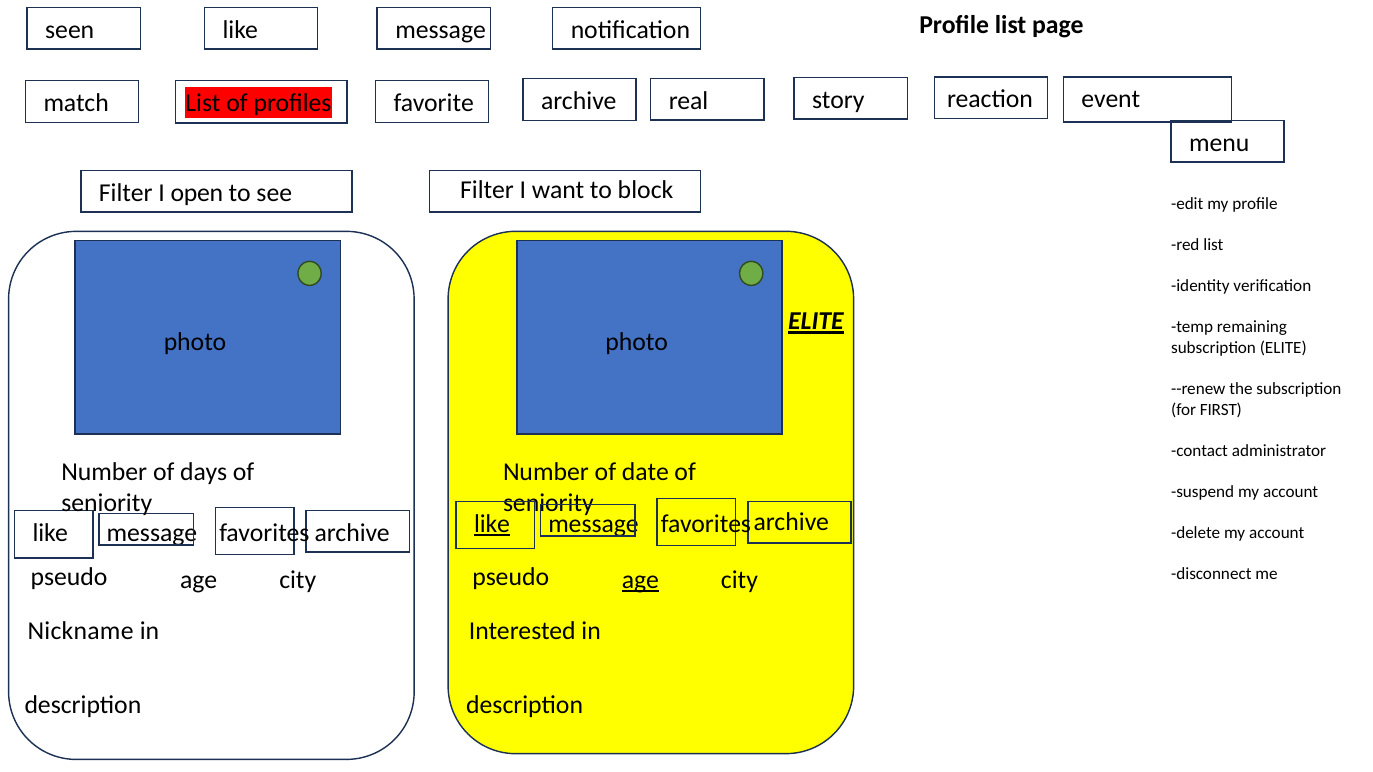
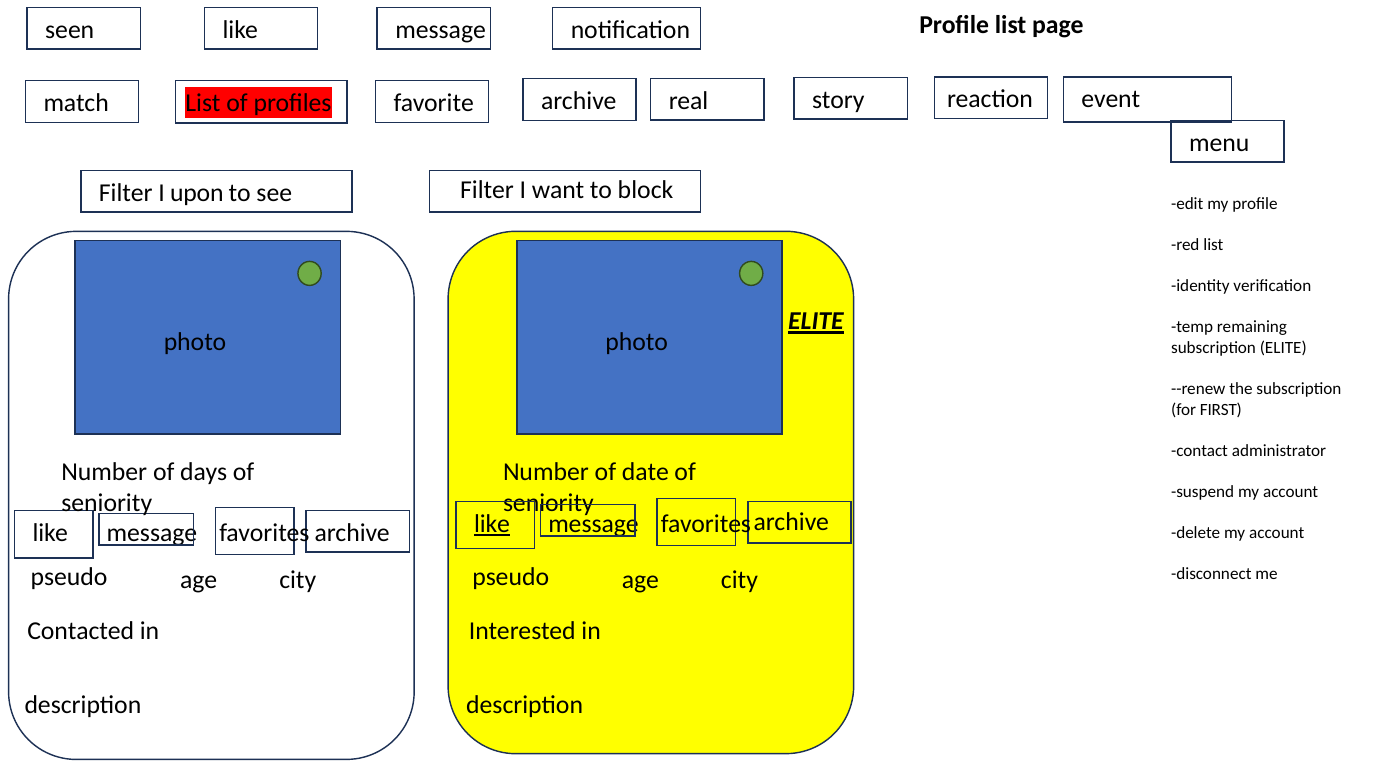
open: open -> upon
age at (640, 580) underline: present -> none
Nickname: Nickname -> Contacted
